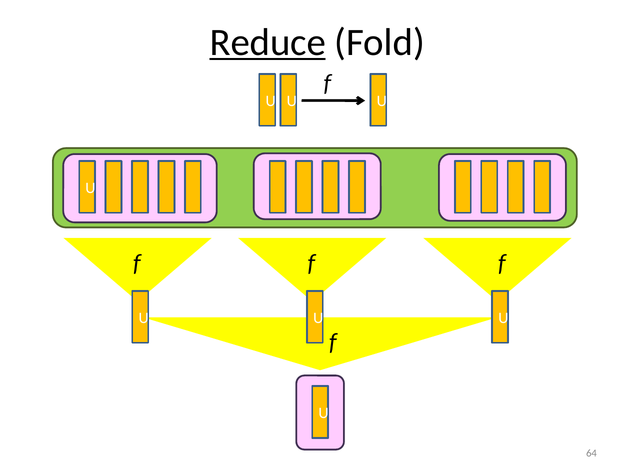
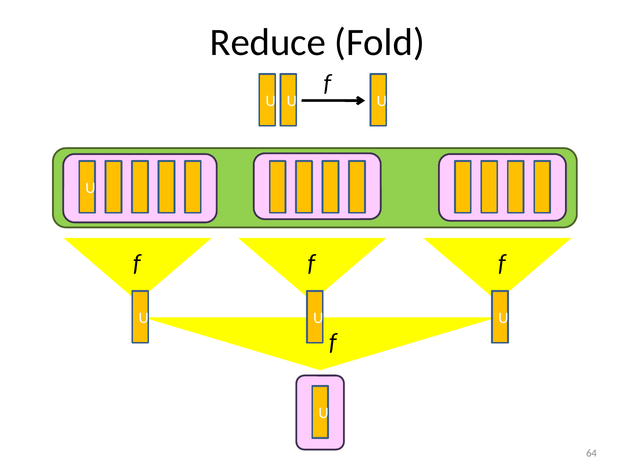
Reduce underline: present -> none
